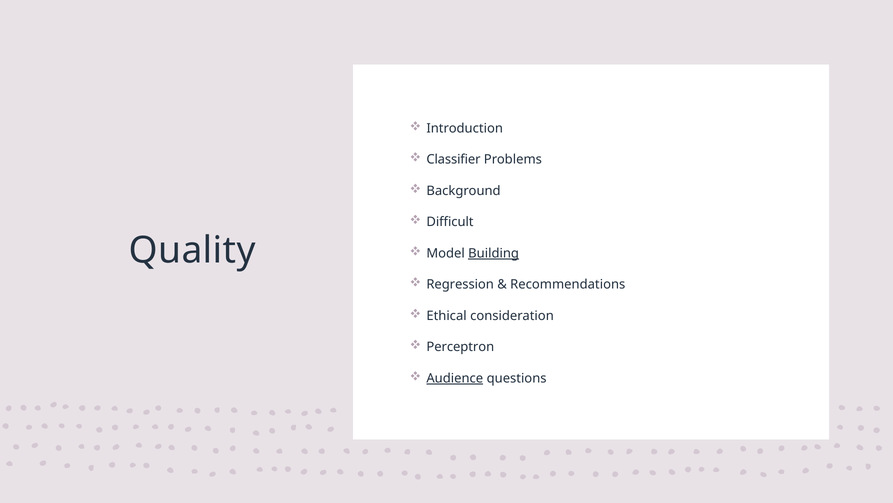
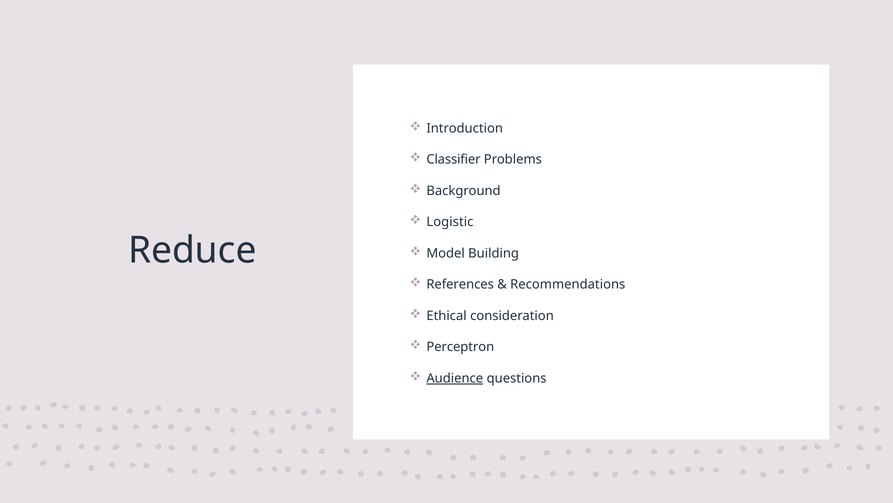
Difficult: Difficult -> Logistic
Quality: Quality -> Reduce
Building underline: present -> none
Regression: Regression -> References
